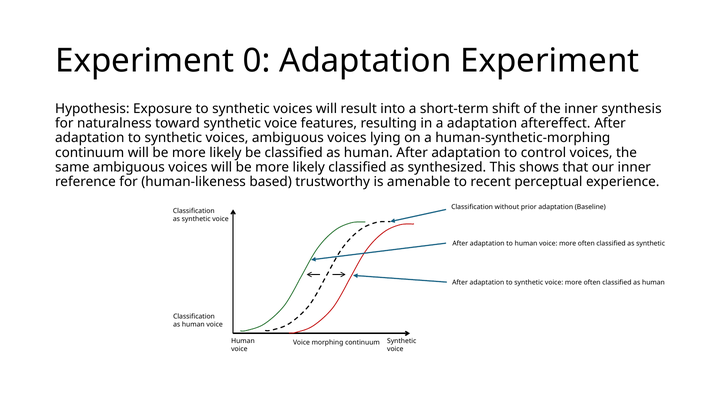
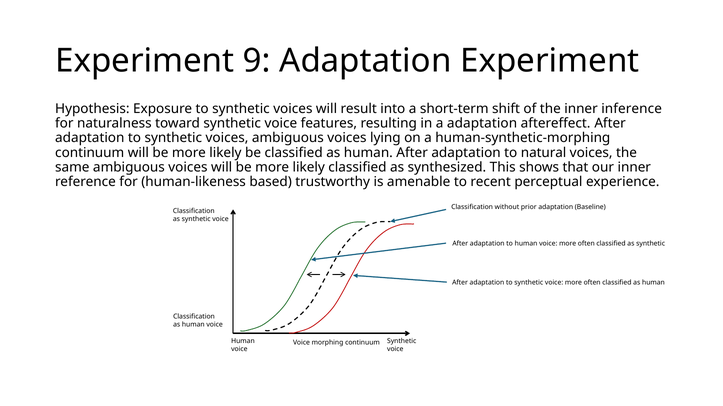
0: 0 -> 9
synthesis: synthesis -> inference
control: control -> natural
